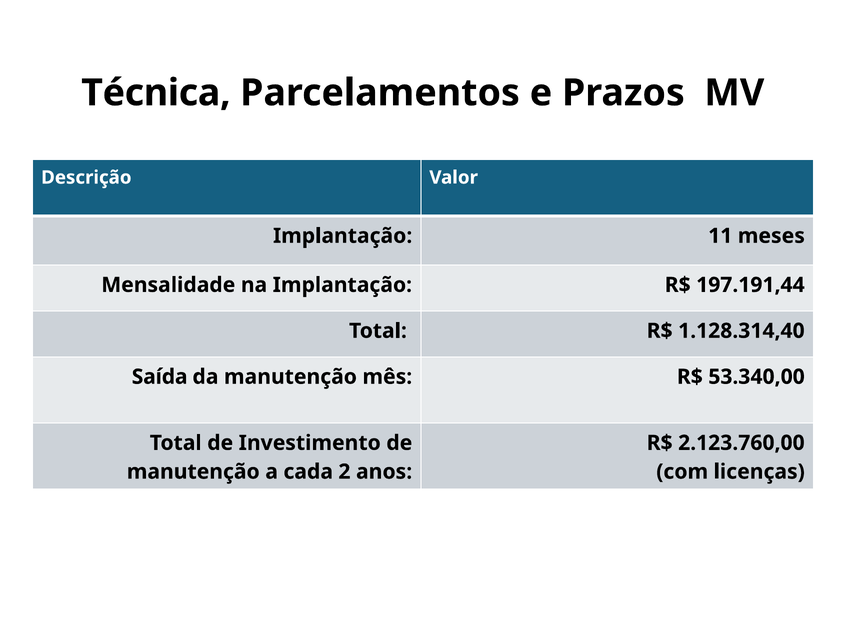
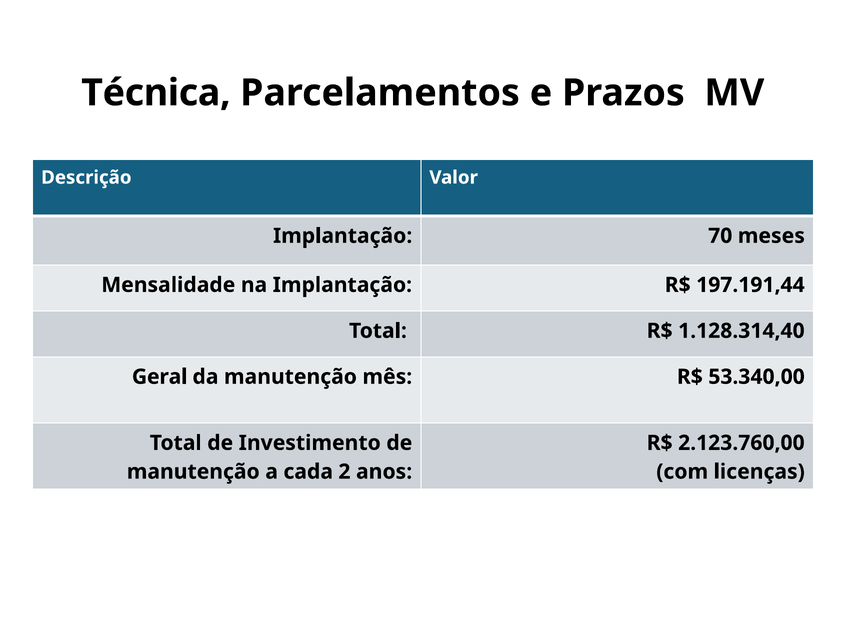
11: 11 -> 70
Saída: Saída -> Geral
